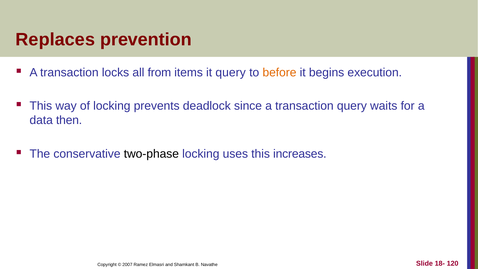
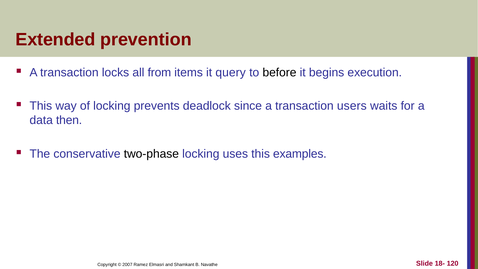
Replaces: Replaces -> Extended
before colour: orange -> black
transaction query: query -> users
increases: increases -> examples
